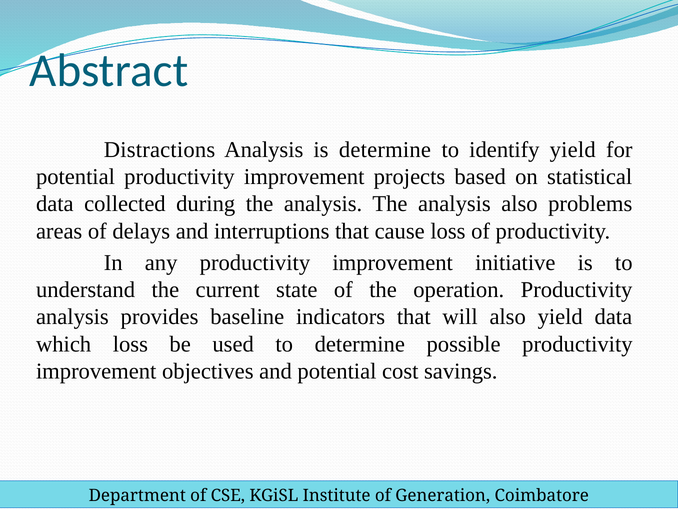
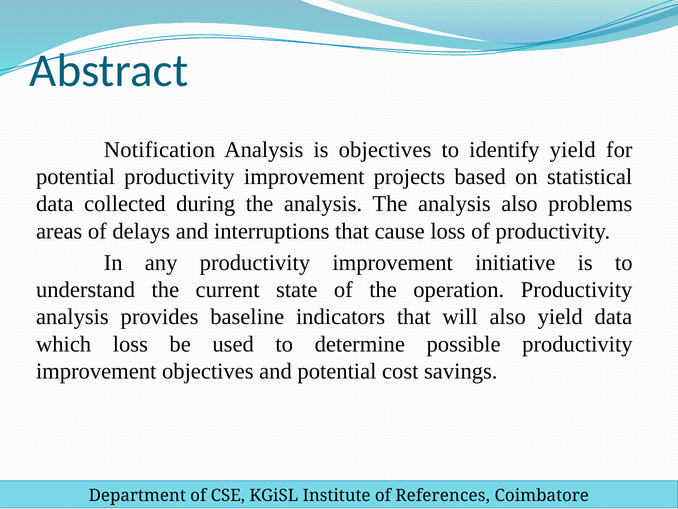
Distractions: Distractions -> Notification
is determine: determine -> objectives
Generation: Generation -> References
